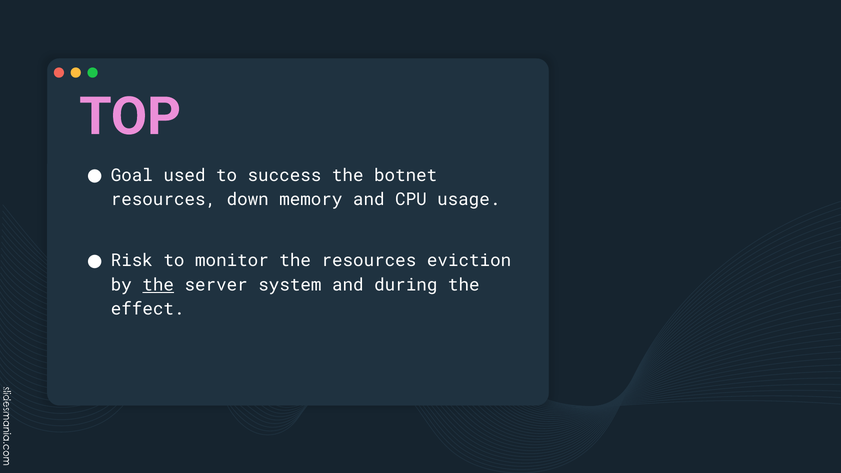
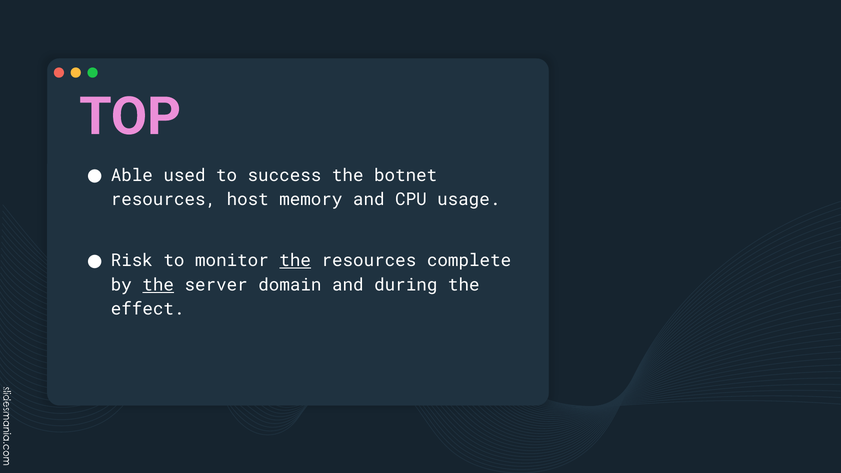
Goal: Goal -> Able
down: down -> host
the at (295, 261) underline: none -> present
eviction: eviction -> complete
system: system -> domain
